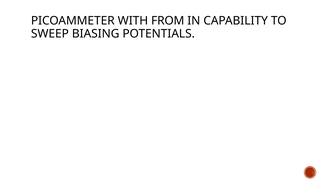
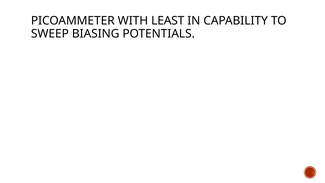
FROM: FROM -> LEAST
